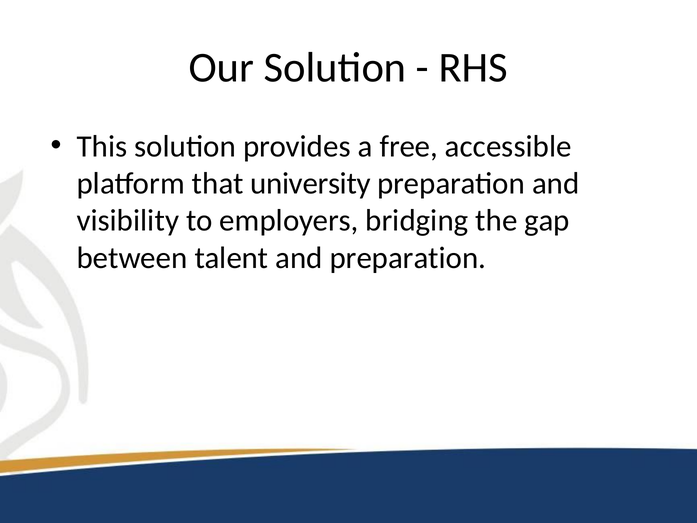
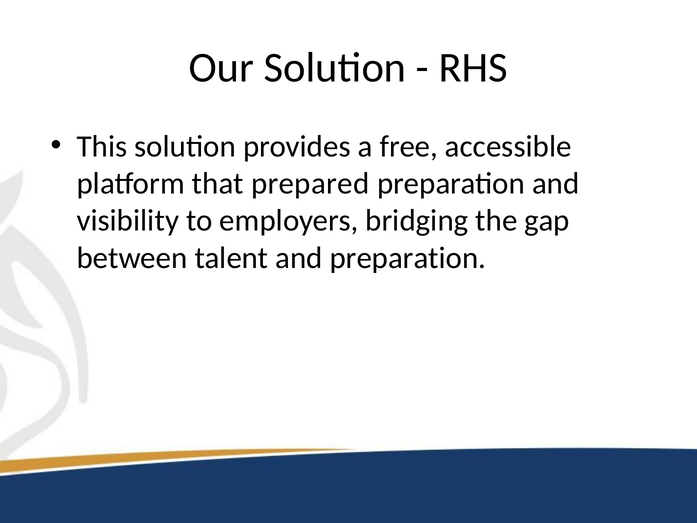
university: university -> prepared
